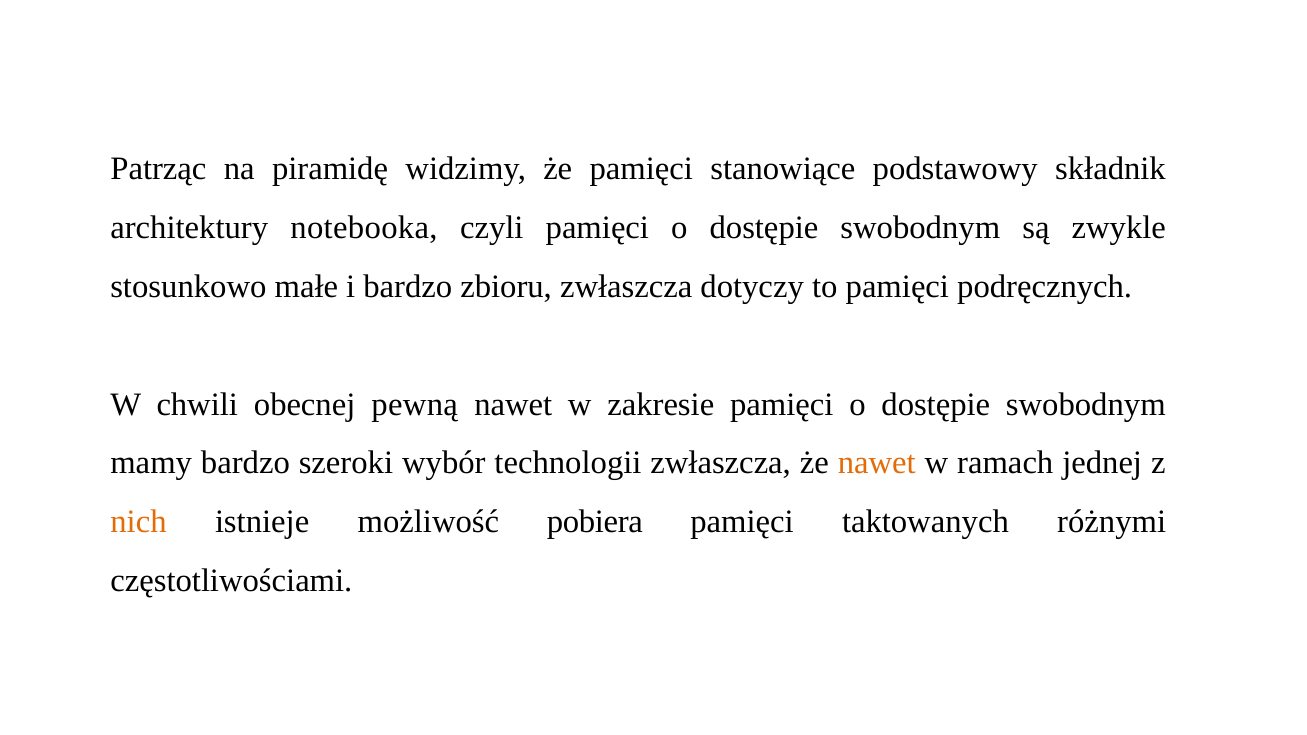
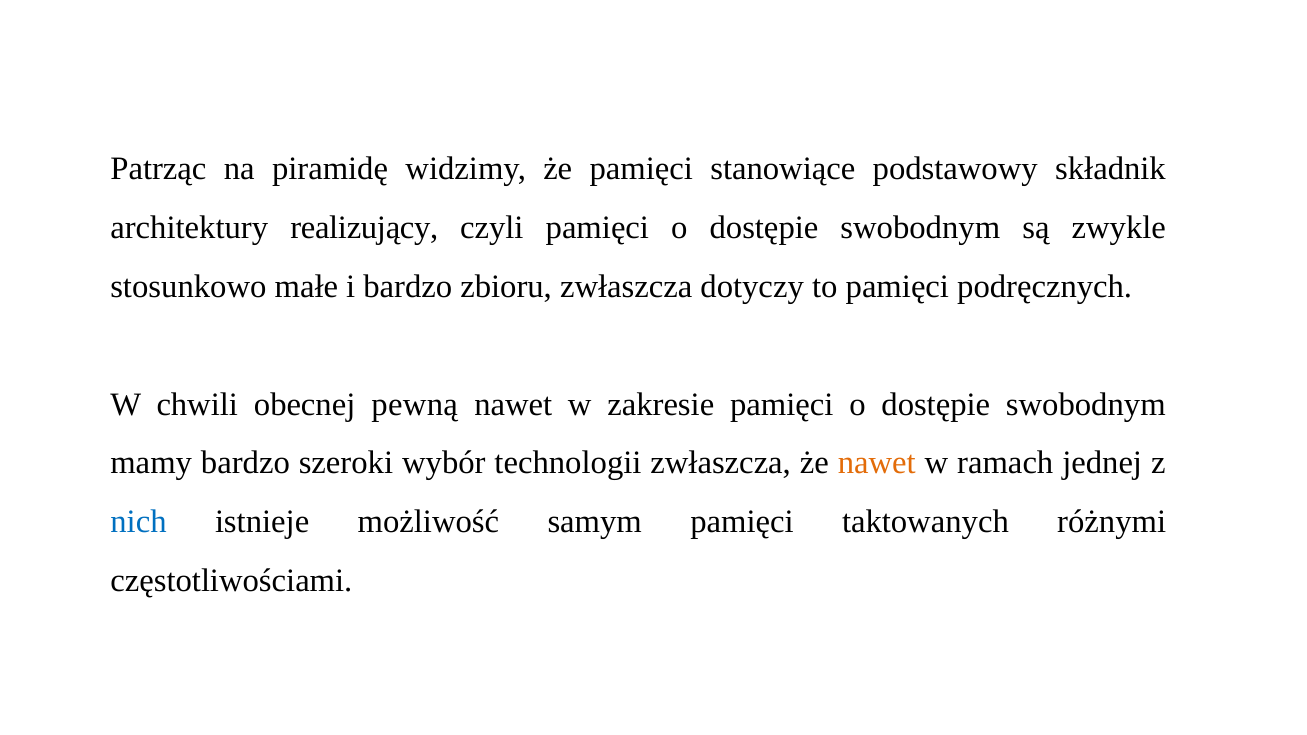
notebooka: notebooka -> realizujący
nich colour: orange -> blue
pobiera: pobiera -> samym
